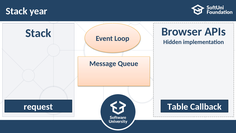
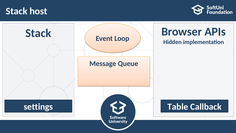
year: year -> host
request: request -> settings
